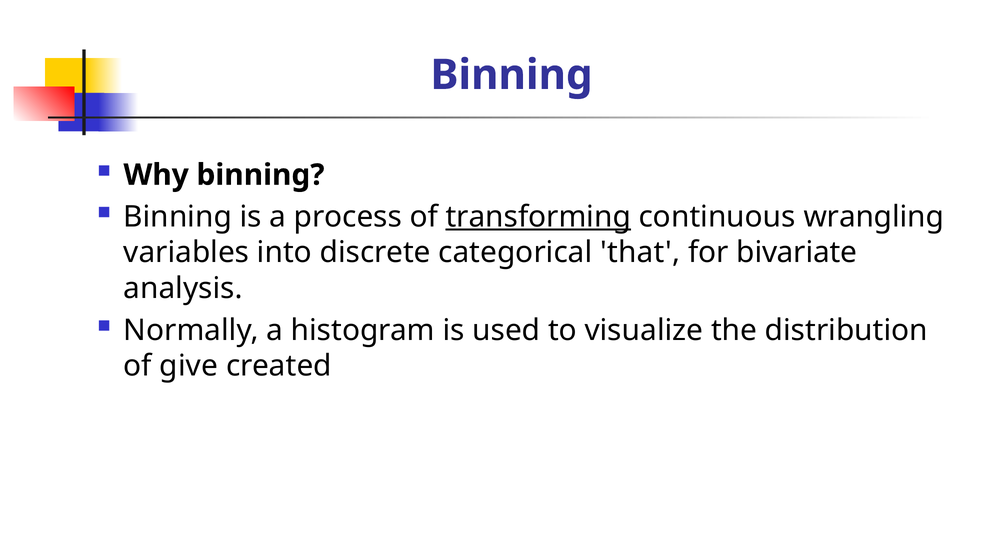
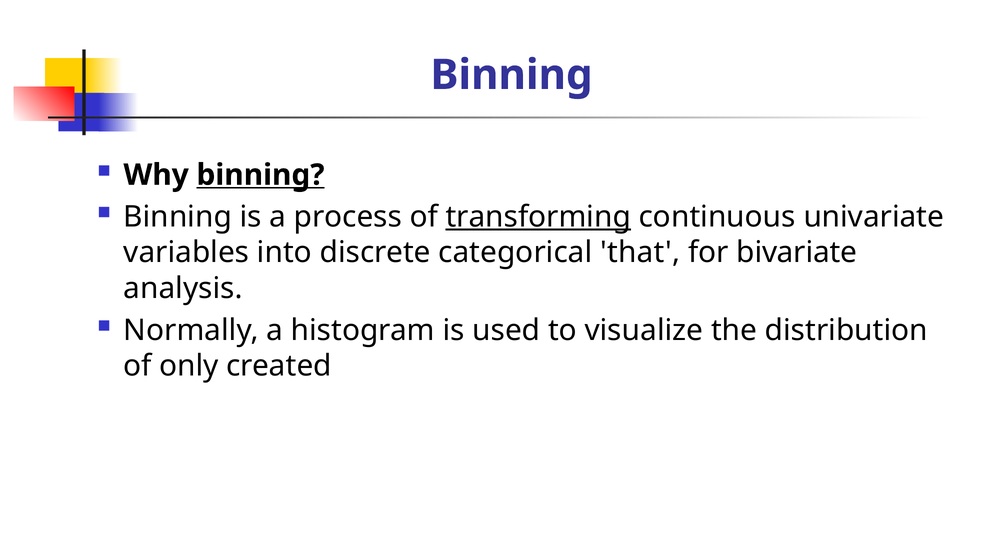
binning at (261, 175) underline: none -> present
wrangling: wrangling -> univariate
give: give -> only
